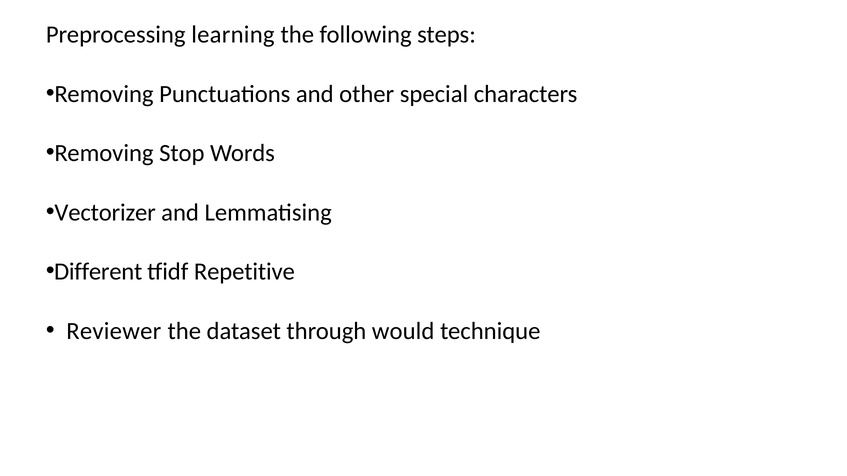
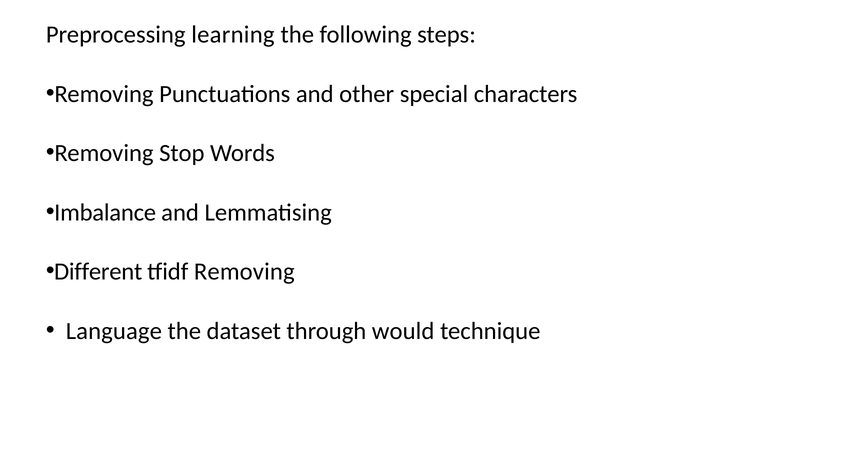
Vectorizer: Vectorizer -> Imbalance
tfidf Repetitive: Repetitive -> Removing
Reviewer: Reviewer -> Language
